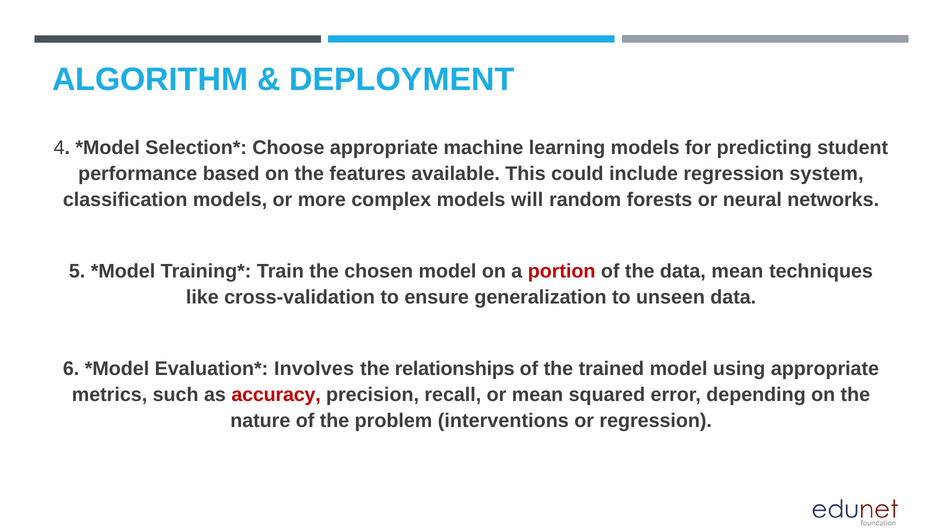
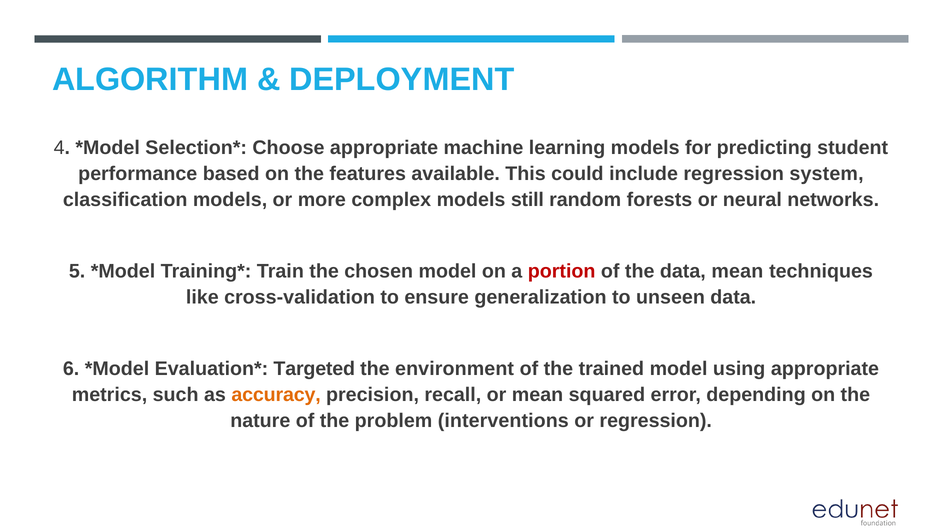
will: will -> still
Involves: Involves -> Targeted
relationships: relationships -> environment
accuracy colour: red -> orange
